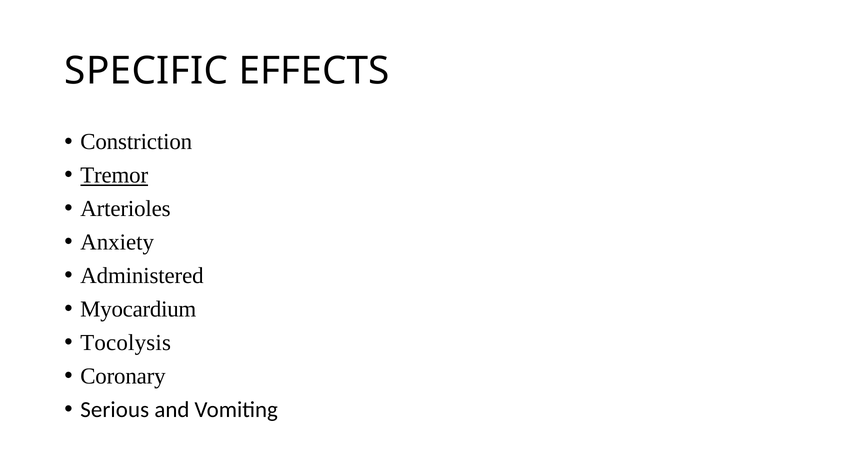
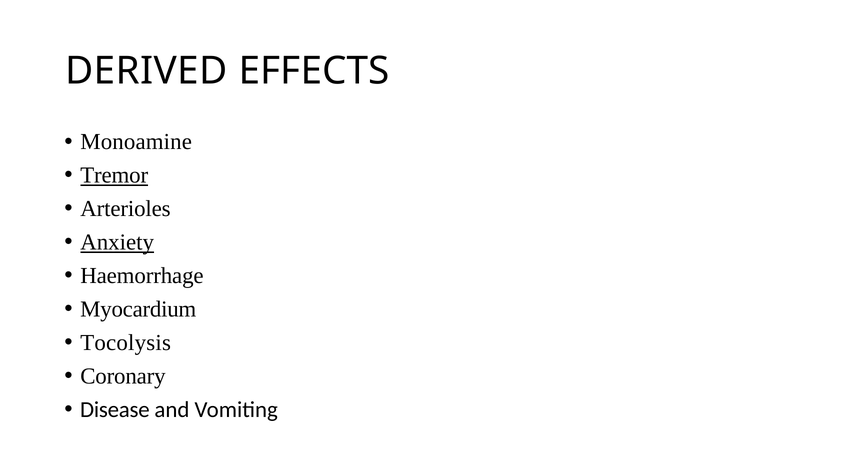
SPECIFIC: SPECIFIC -> DERIVED
Constriction: Constriction -> Monoamine
Anxiety underline: none -> present
Administered: Administered -> Haemorrhage
Serious: Serious -> Disease
